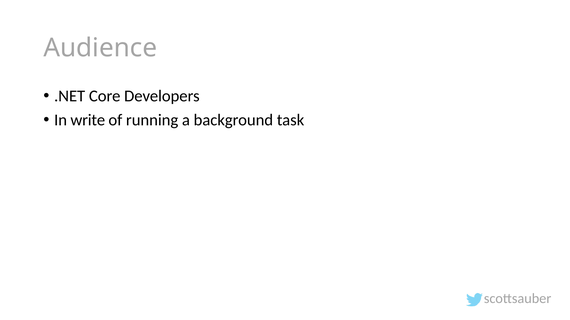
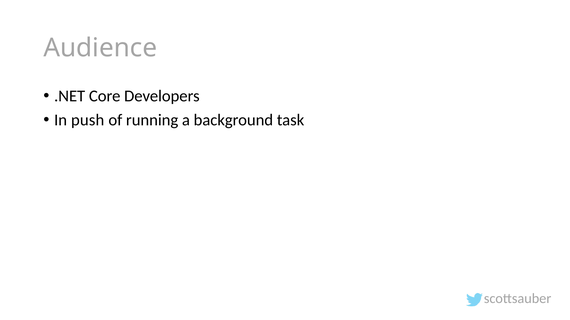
write: write -> push
